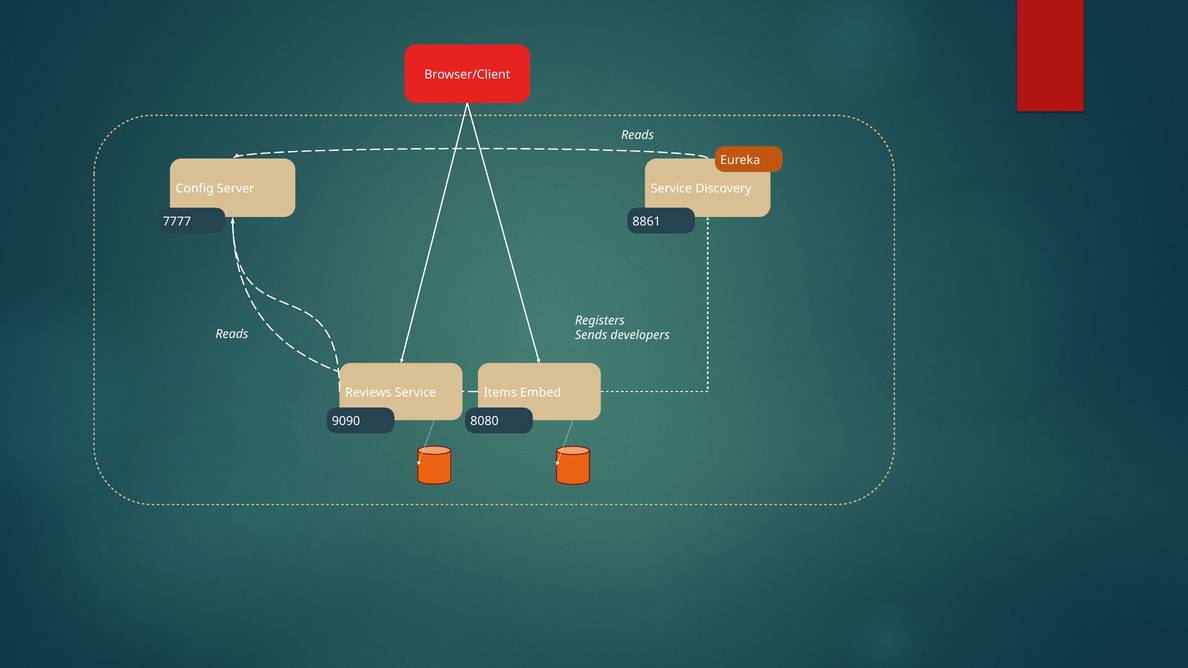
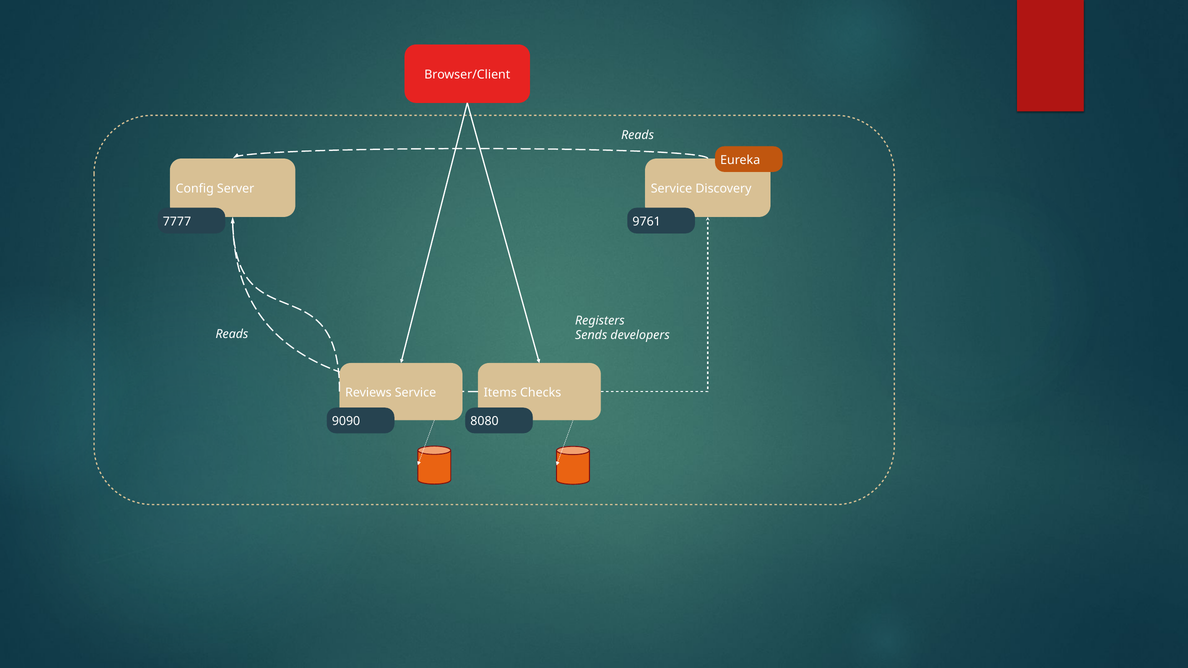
8861: 8861 -> 9761
Embed: Embed -> Checks
